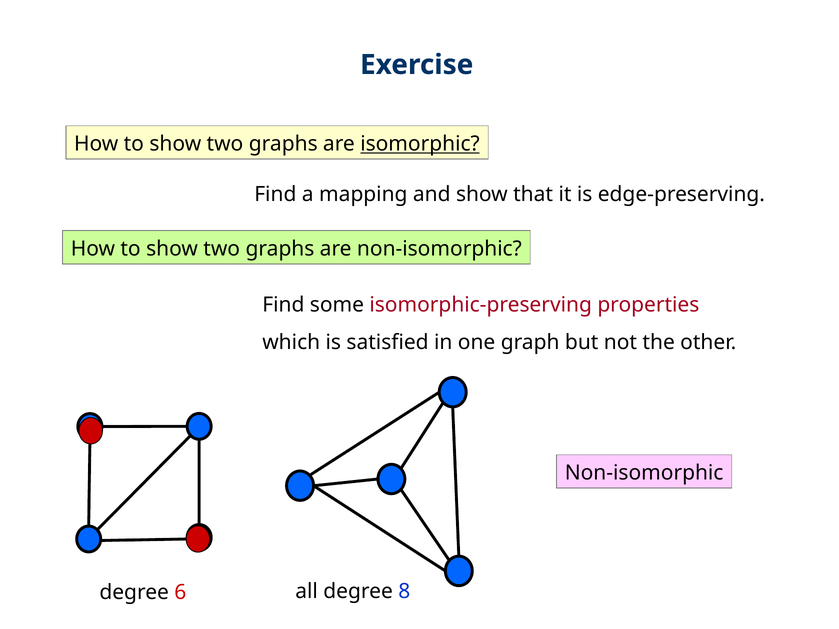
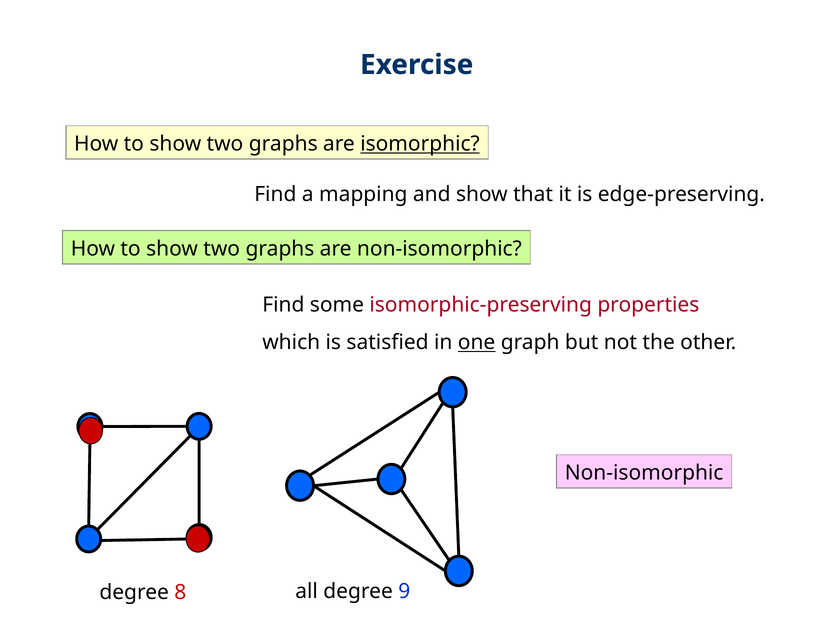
one underline: none -> present
6: 6 -> 8
8: 8 -> 9
